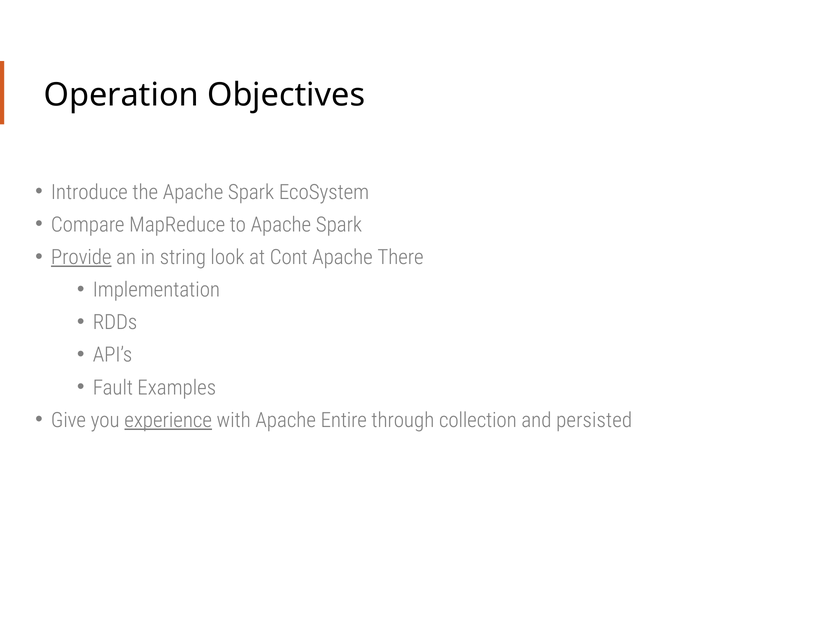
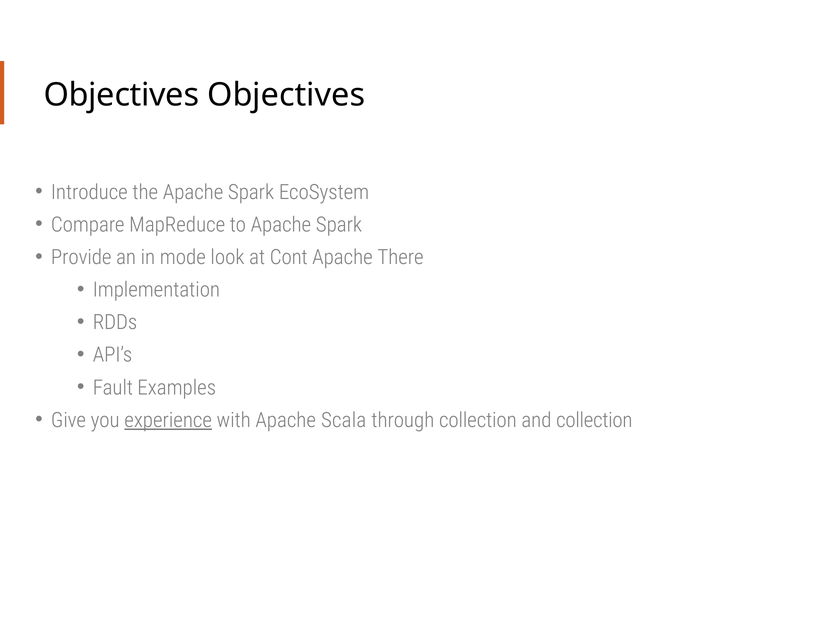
Operation at (121, 95): Operation -> Objectives
Provide underline: present -> none
string: string -> mode
Entire: Entire -> Scala
and persisted: persisted -> collection
